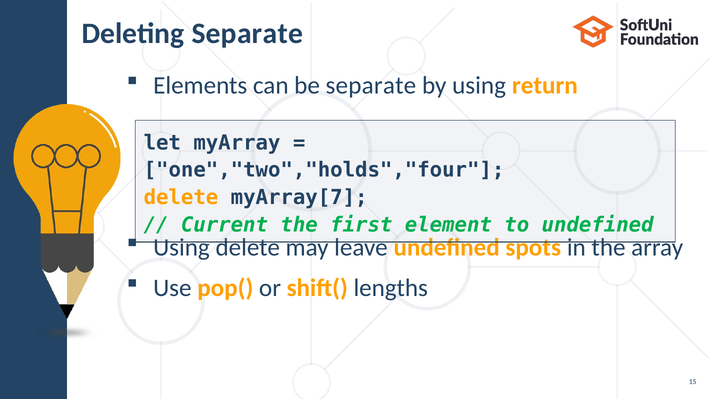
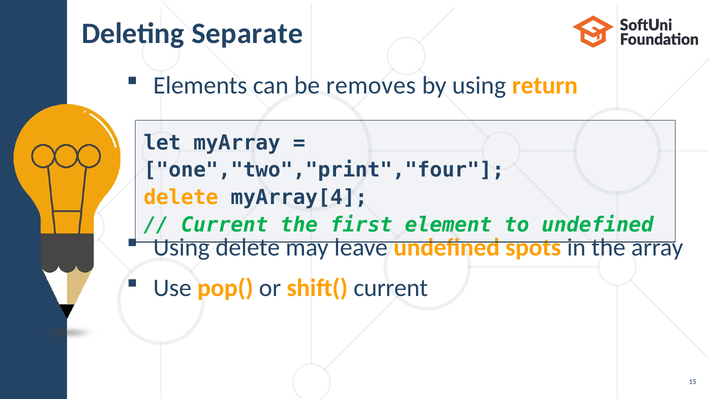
be separate: separate -> removes
one","two","holds","four: one","two","holds","four -> one","two","print","four
myArray[7: myArray[7 -> myArray[4
shift( lengths: lengths -> current
